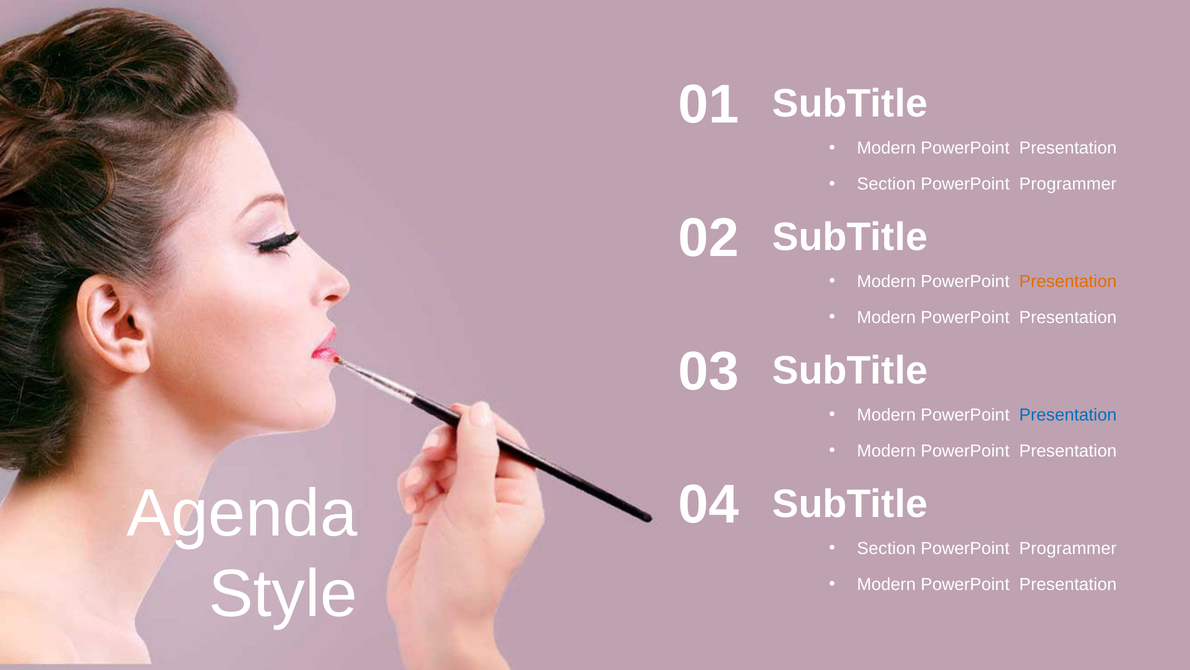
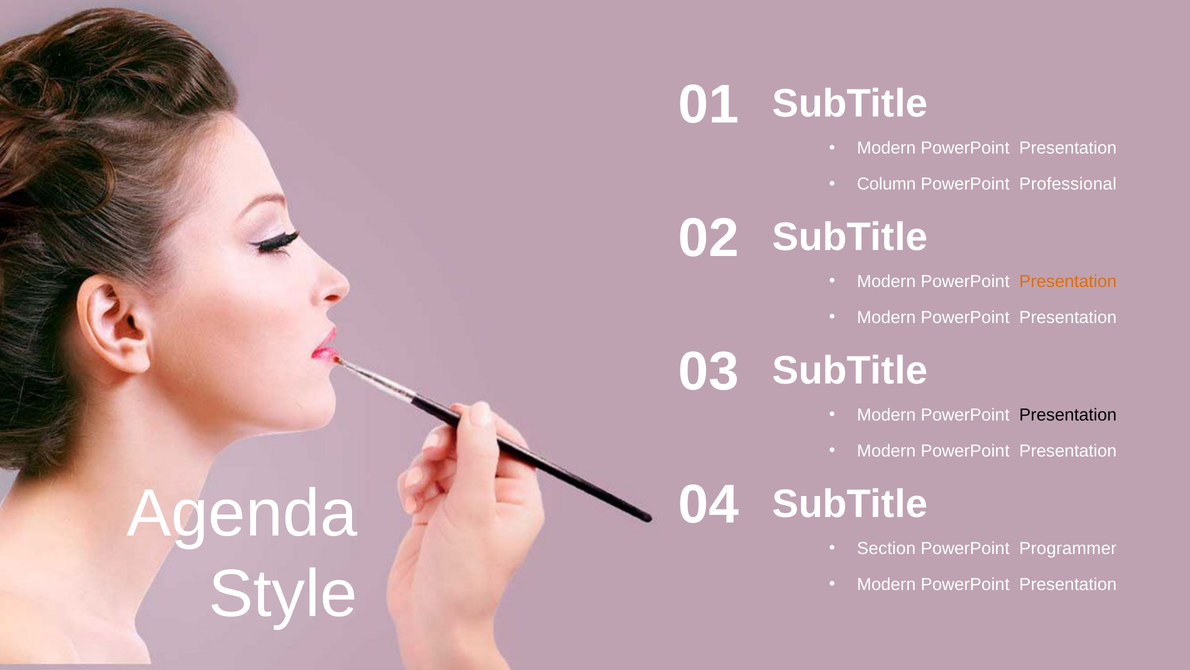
Section at (886, 184): Section -> Column
Programmer at (1068, 184): Programmer -> Professional
Presentation at (1068, 415) colour: blue -> black
